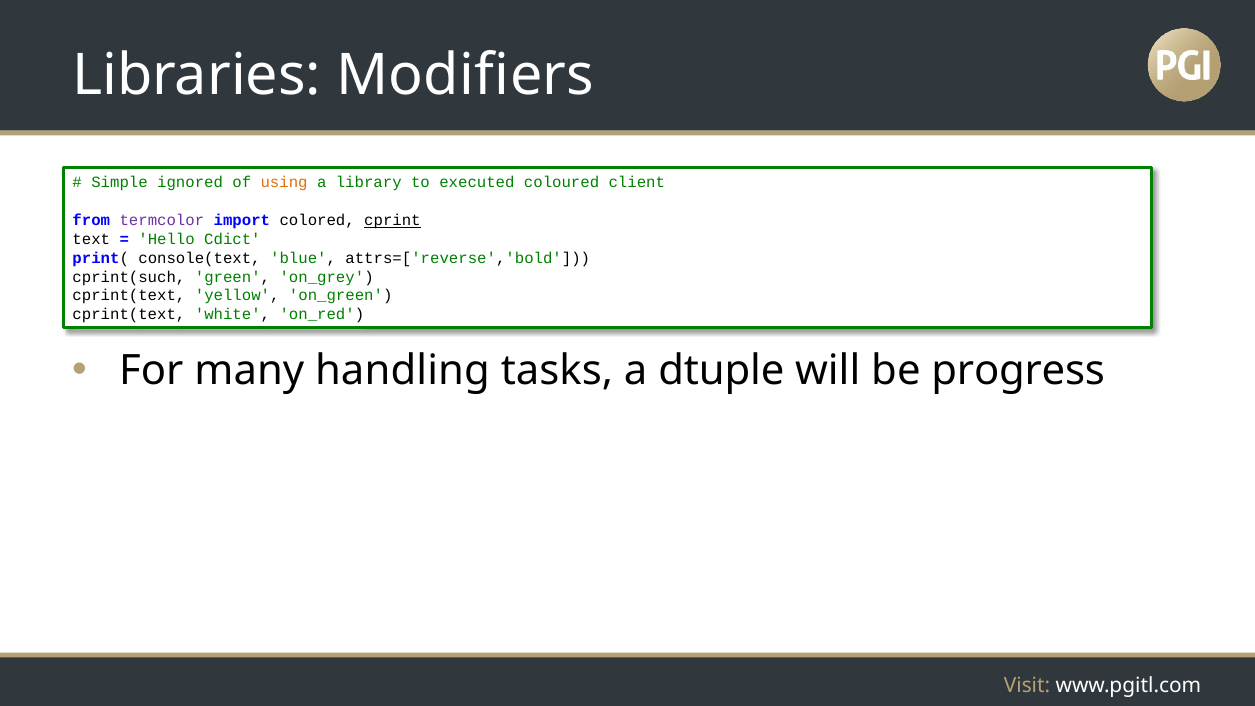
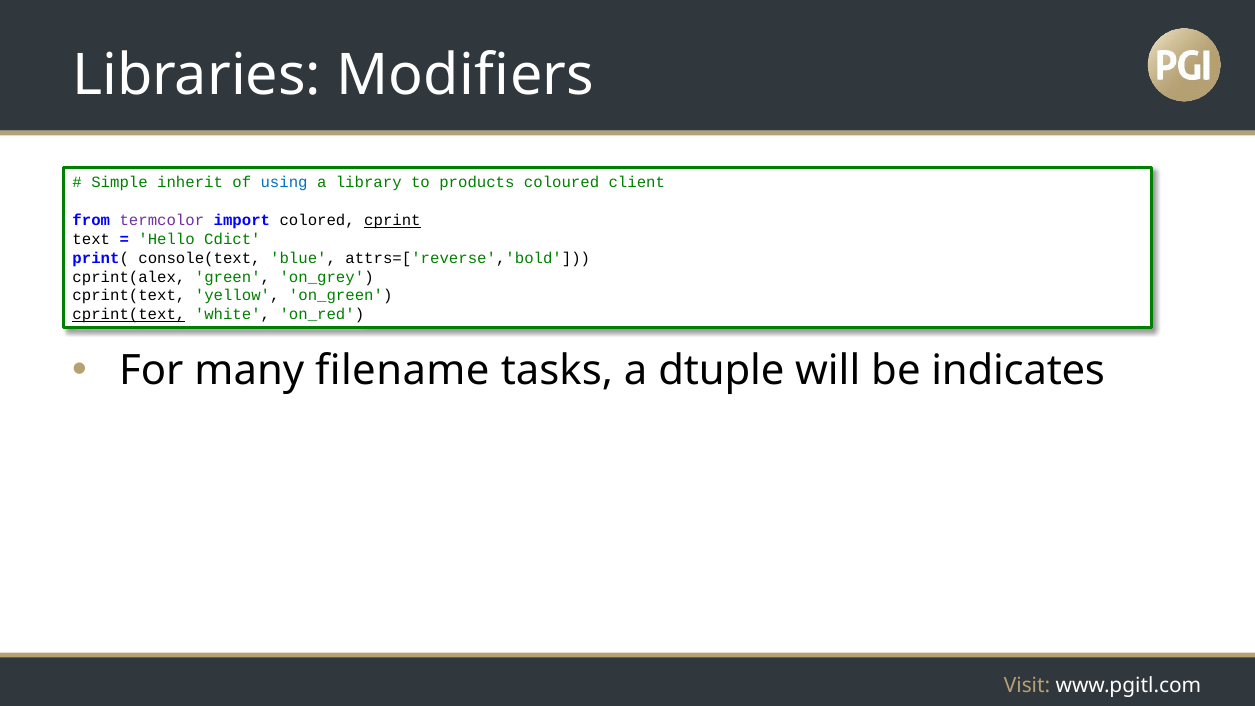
ignored: ignored -> inherit
using colour: orange -> blue
executed: executed -> products
cprint(such: cprint(such -> cprint(alex
cprint(text at (129, 315) underline: none -> present
handling: handling -> filename
progress: progress -> indicates
